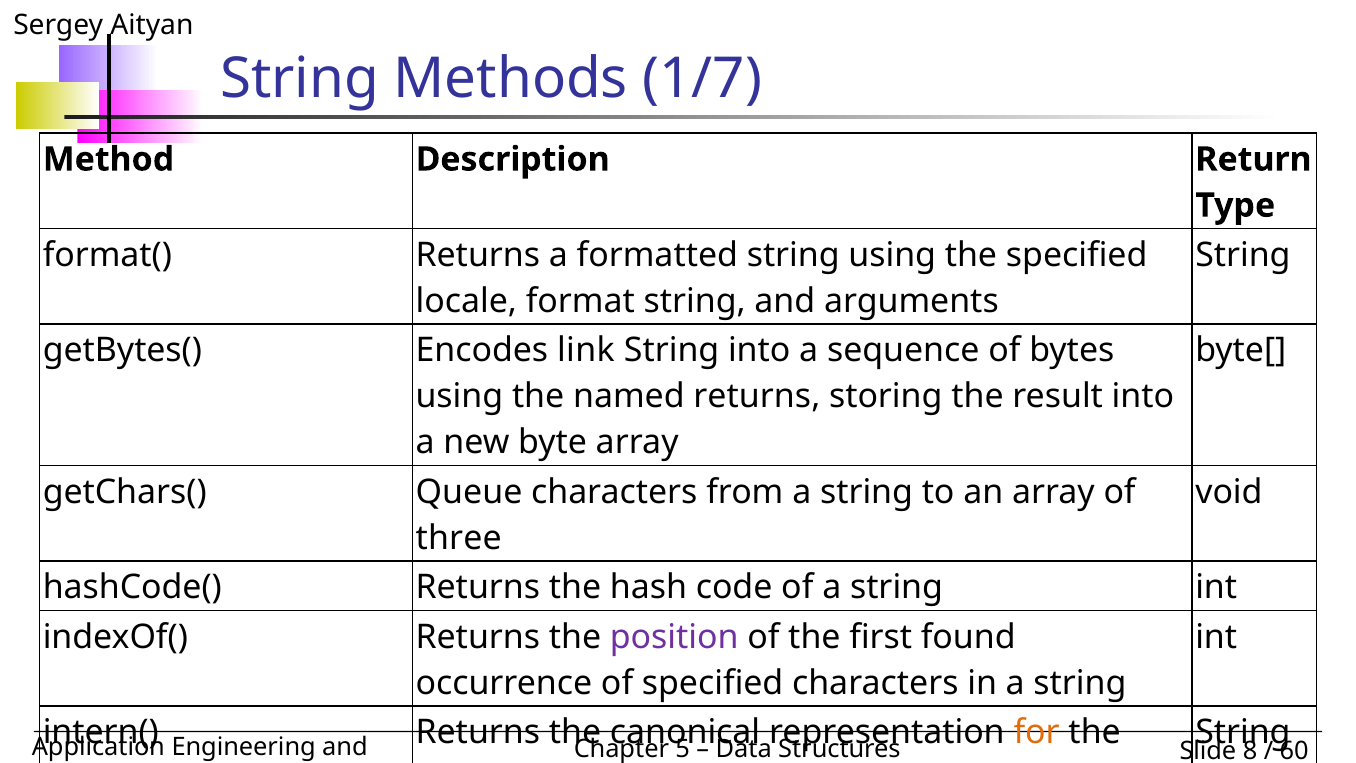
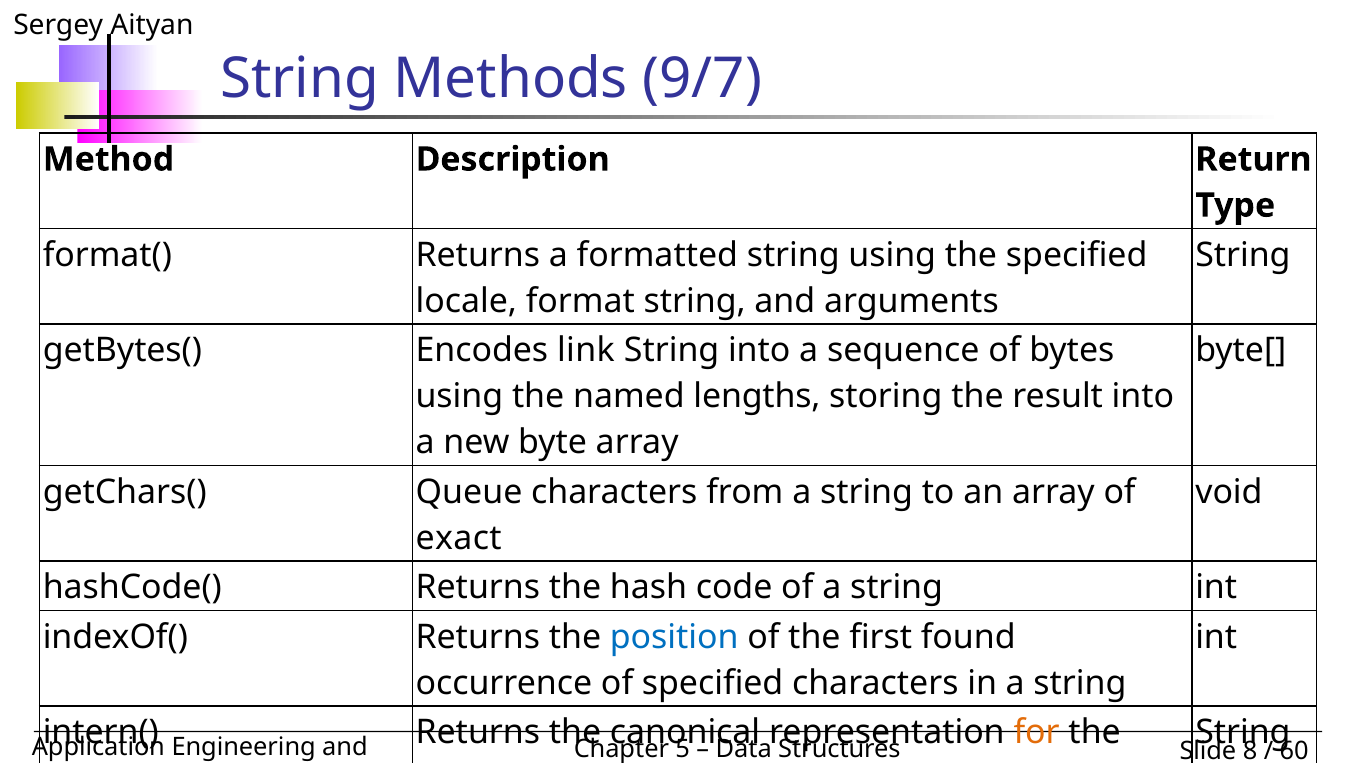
1/7: 1/7 -> 9/7
named returns: returns -> lengths
three: three -> exact
position colour: purple -> blue
